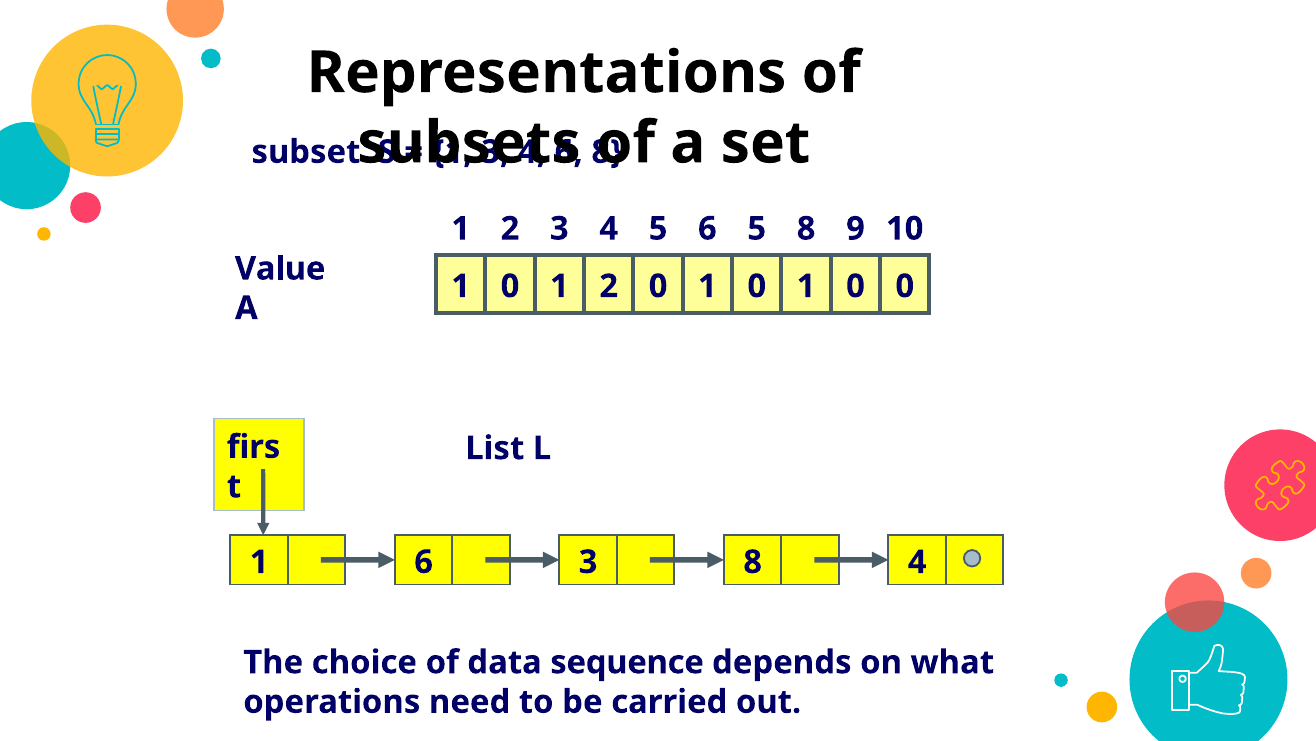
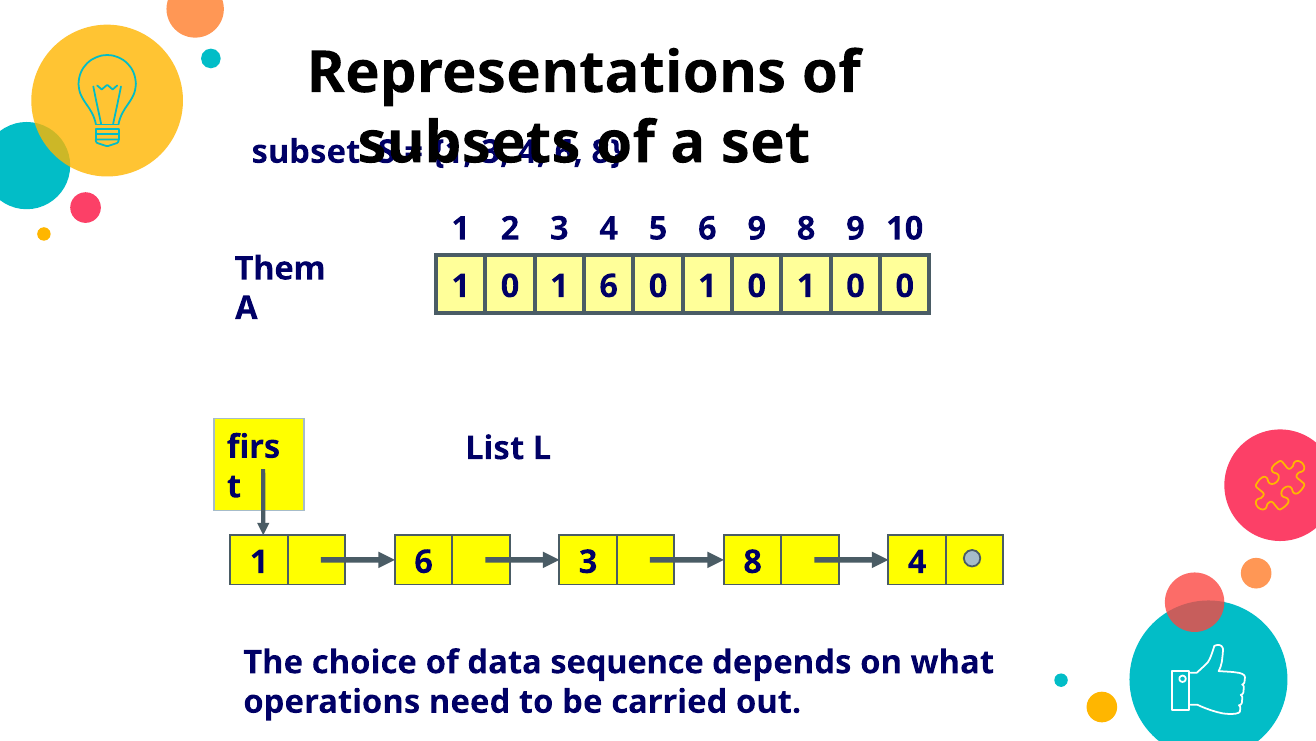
6 5: 5 -> 9
Value: Value -> Them
1 0 1 2: 2 -> 6
